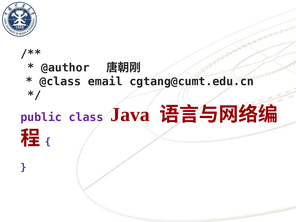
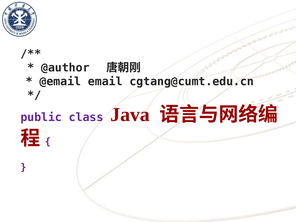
@class: @class -> @email
